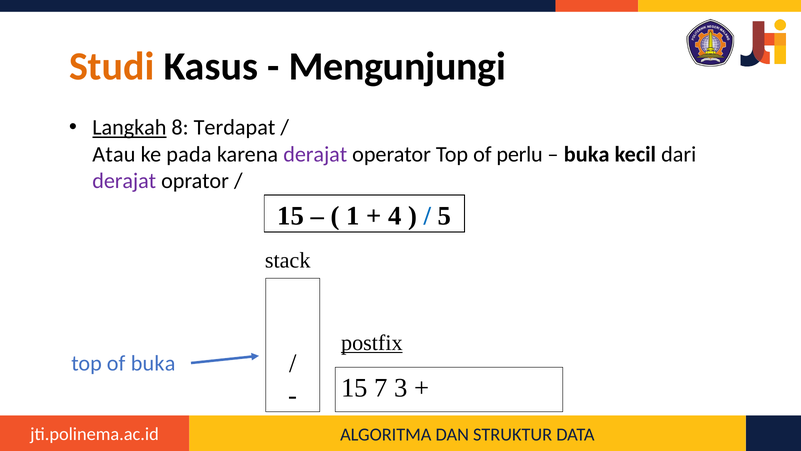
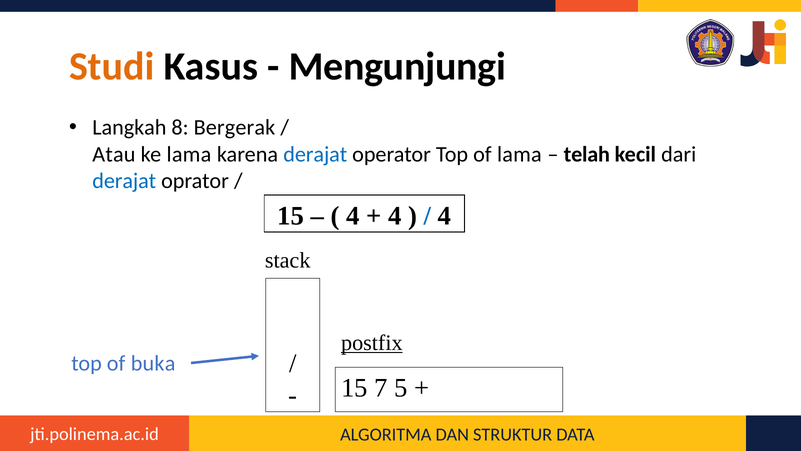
Langkah underline: present -> none
Terdapat: Terdapat -> Bergerak
ke pada: pada -> lama
derajat at (315, 154) colour: purple -> blue
of perlu: perlu -> lama
buka at (587, 154): buka -> telah
derajat at (124, 181) colour: purple -> blue
1 at (353, 216): 1 -> 4
5 at (445, 216): 5 -> 4
3: 3 -> 5
